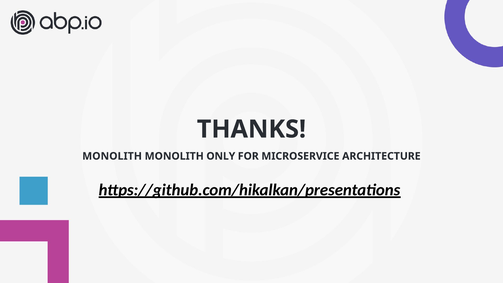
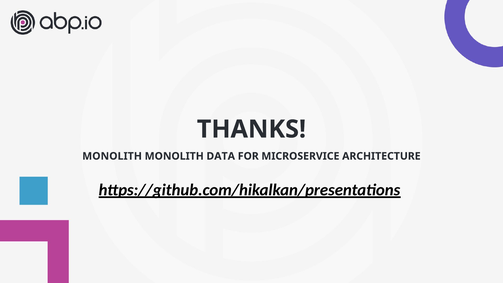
ONLY: ONLY -> DATA
